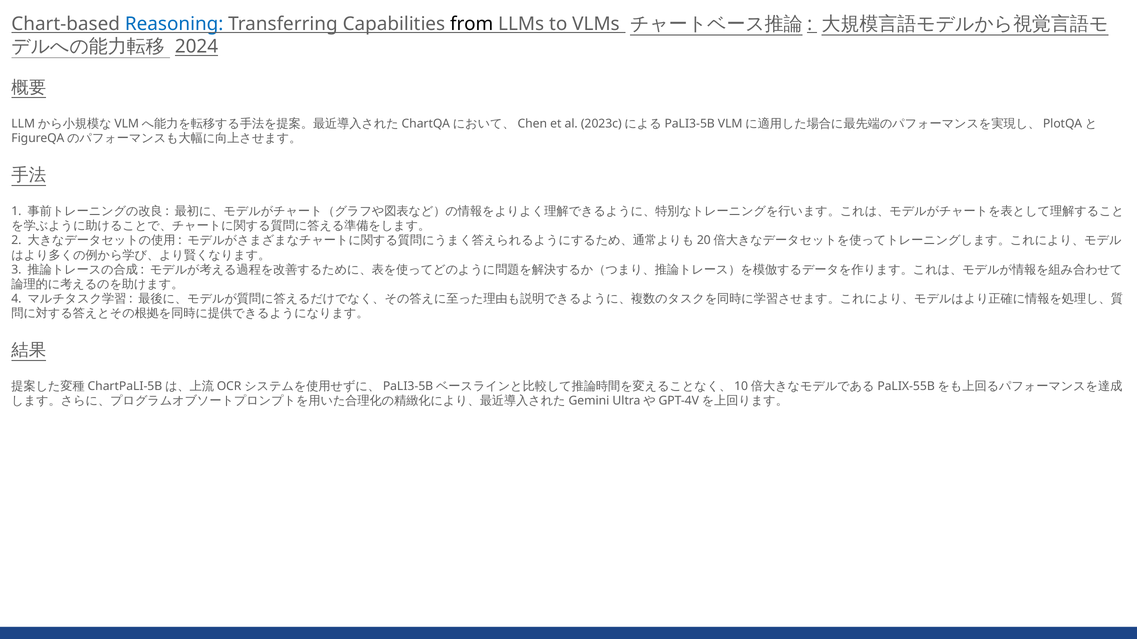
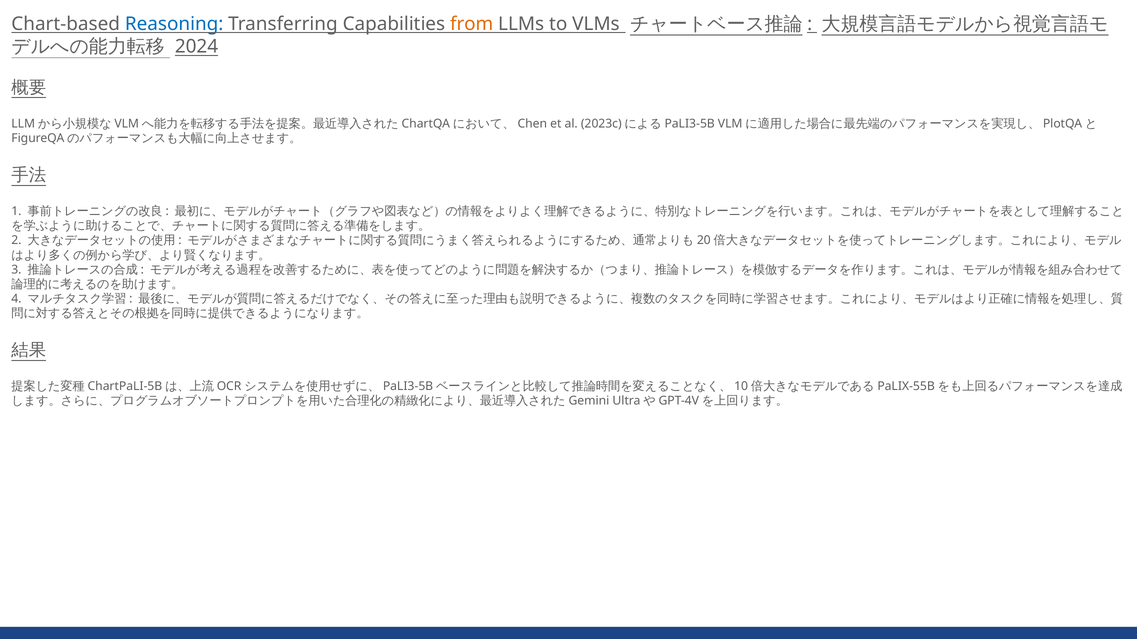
from colour: black -> orange
